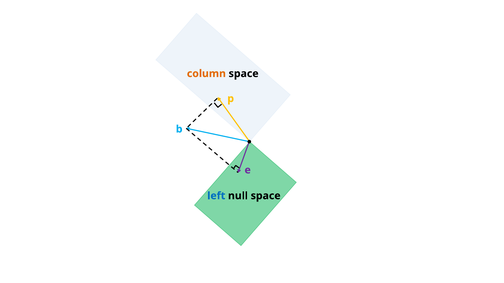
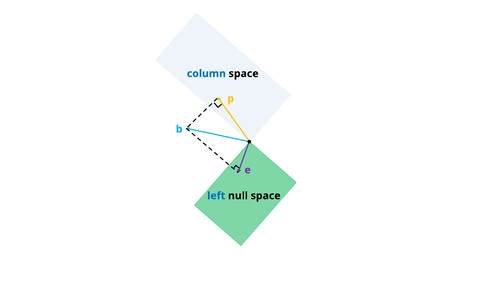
column colour: orange -> blue
